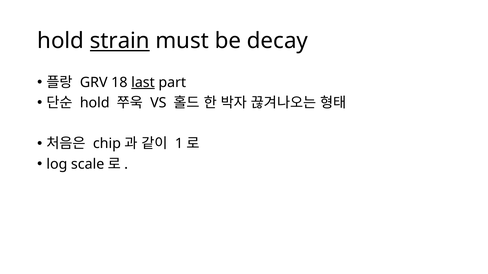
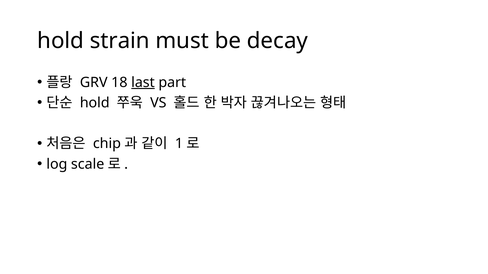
strain underline: present -> none
